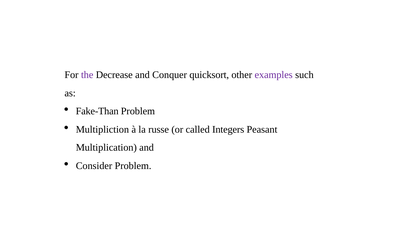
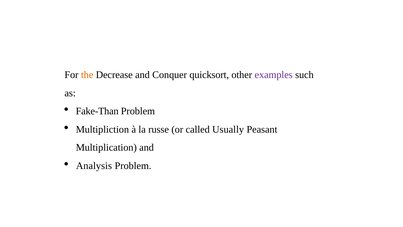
the colour: purple -> orange
Integers: Integers -> Usually
Consider: Consider -> Analysis
